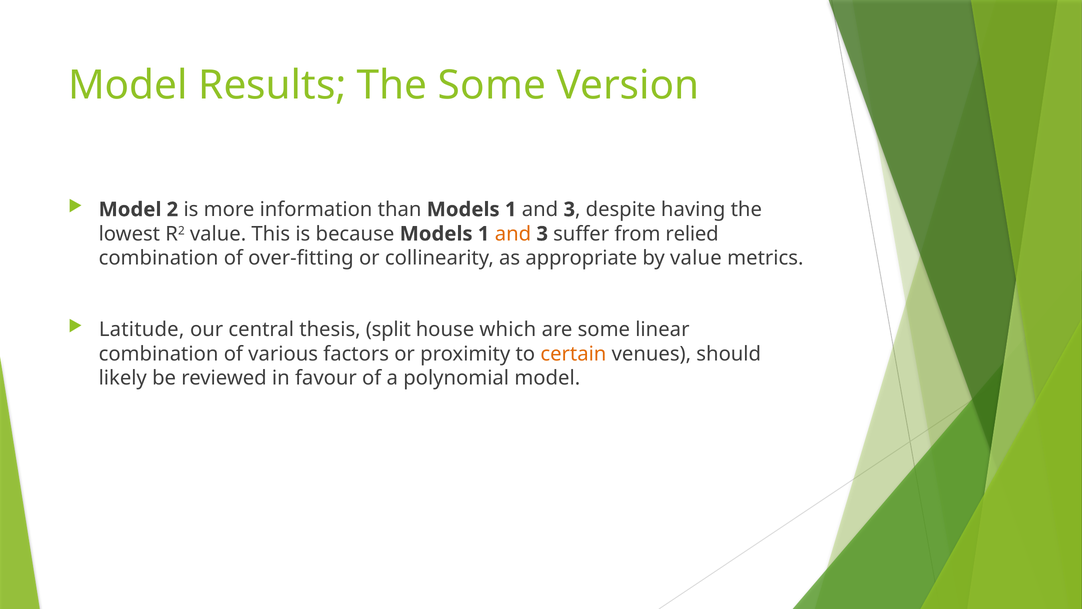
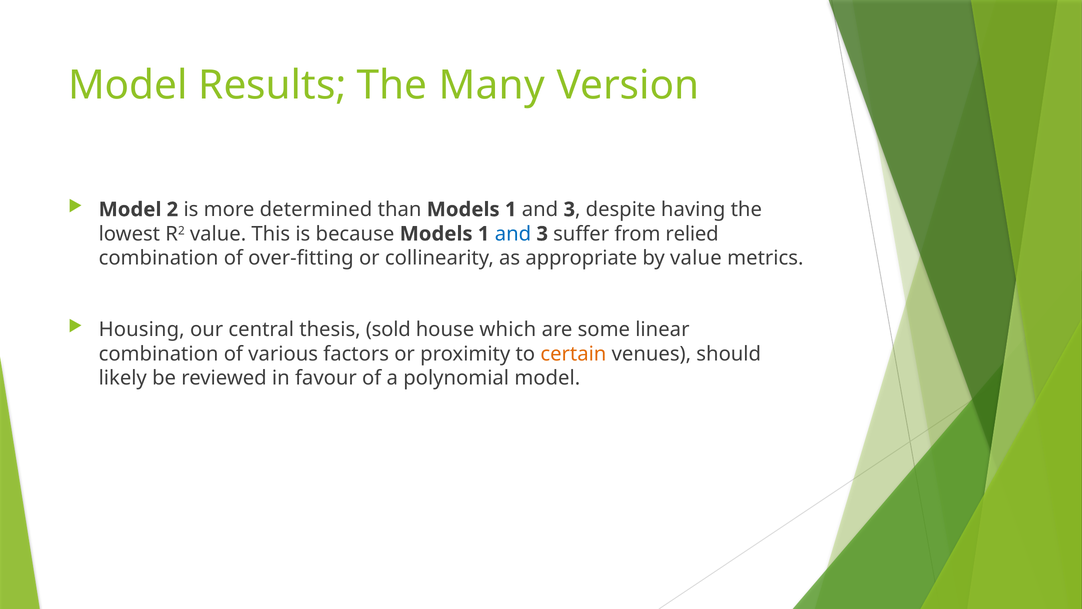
The Some: Some -> Many
information: information -> determined
and at (513, 234) colour: orange -> blue
Latitude: Latitude -> Housing
split: split -> sold
